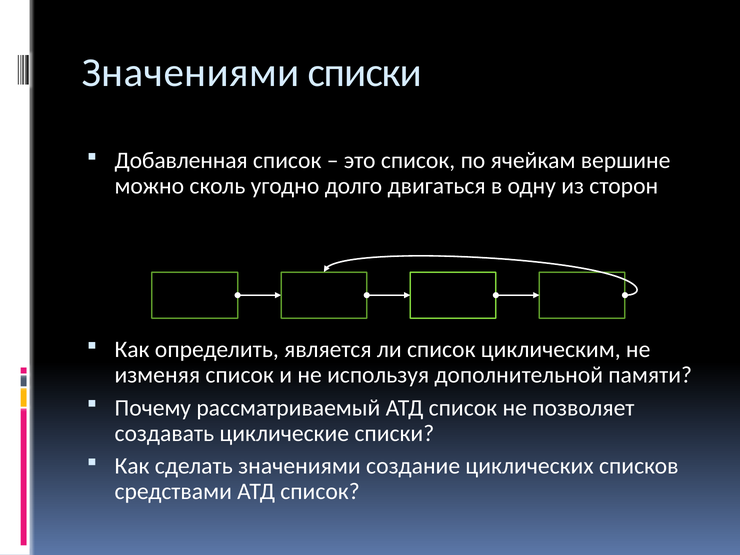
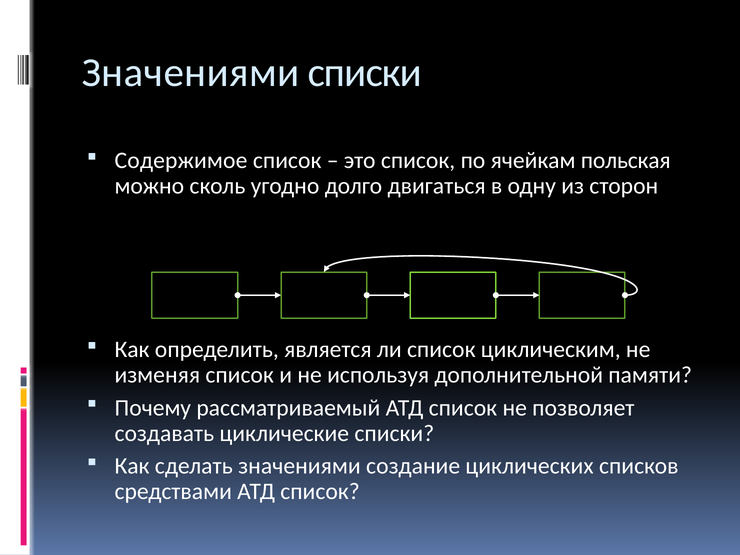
Добавленная: Добавленная -> Содержимое
вершине: вершине -> польская
